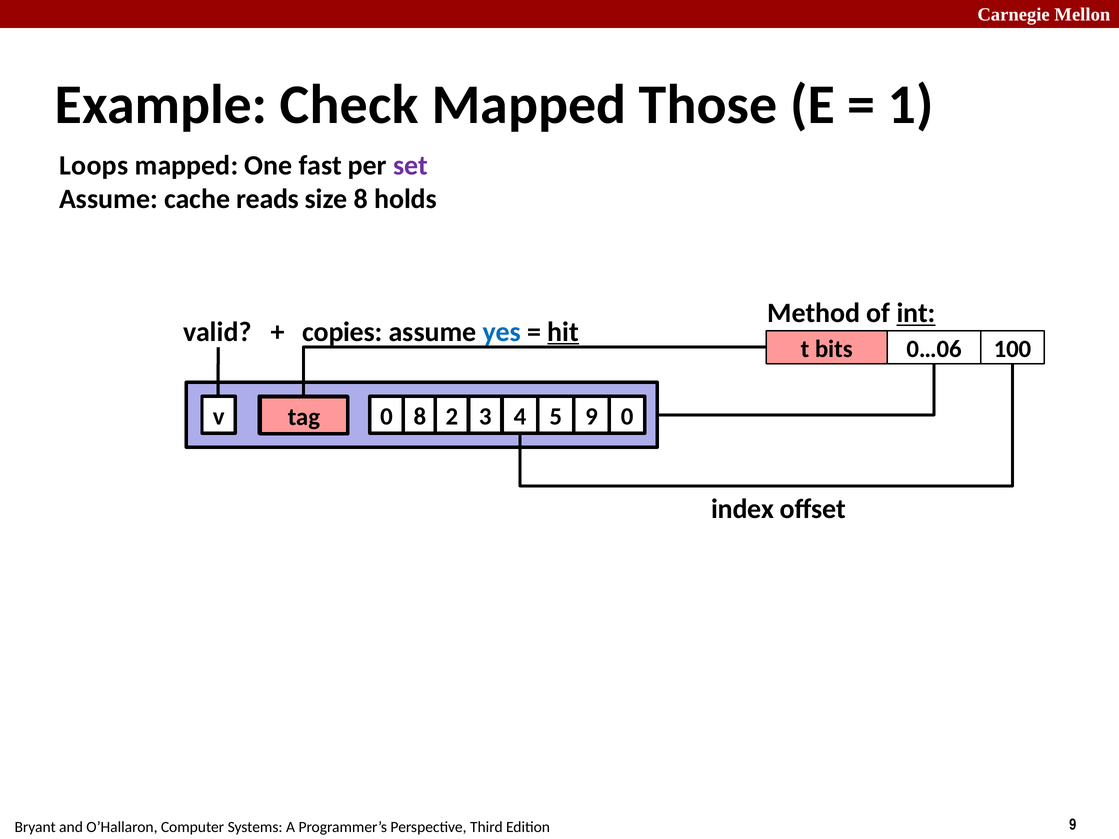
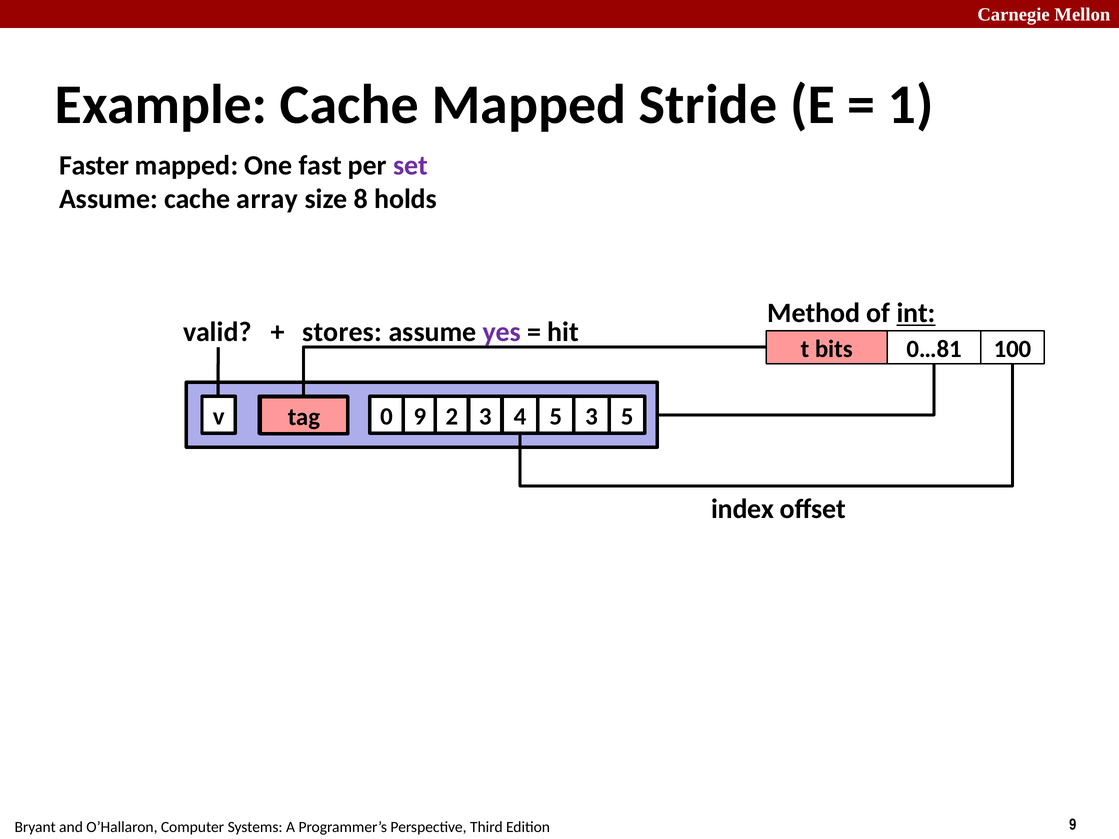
Example Check: Check -> Cache
Those: Those -> Stride
Loops: Loops -> Faster
reads: reads -> array
copies: copies -> stores
yes colour: blue -> purple
hit underline: present -> none
0…06: 0…06 -> 0…81
0 8: 8 -> 9
3 9: 9 -> 3
2 0: 0 -> 5
